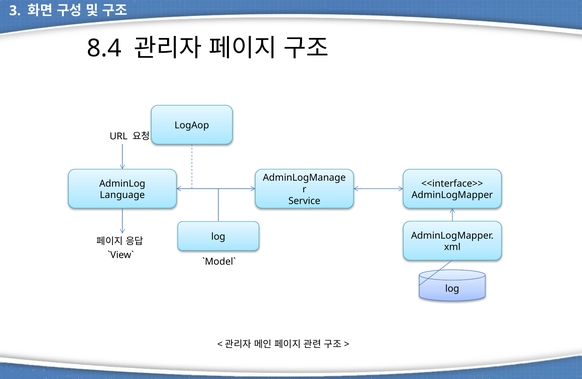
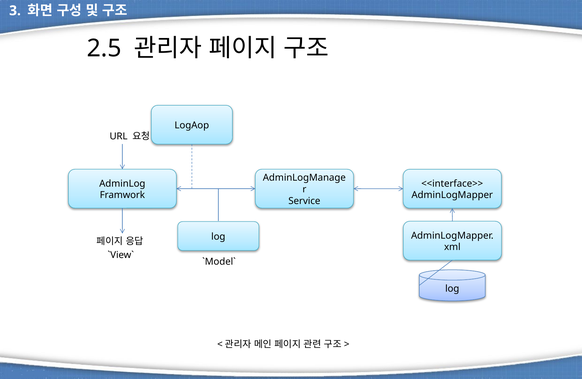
8.4: 8.4 -> 2.5
Language: Language -> Framwork
